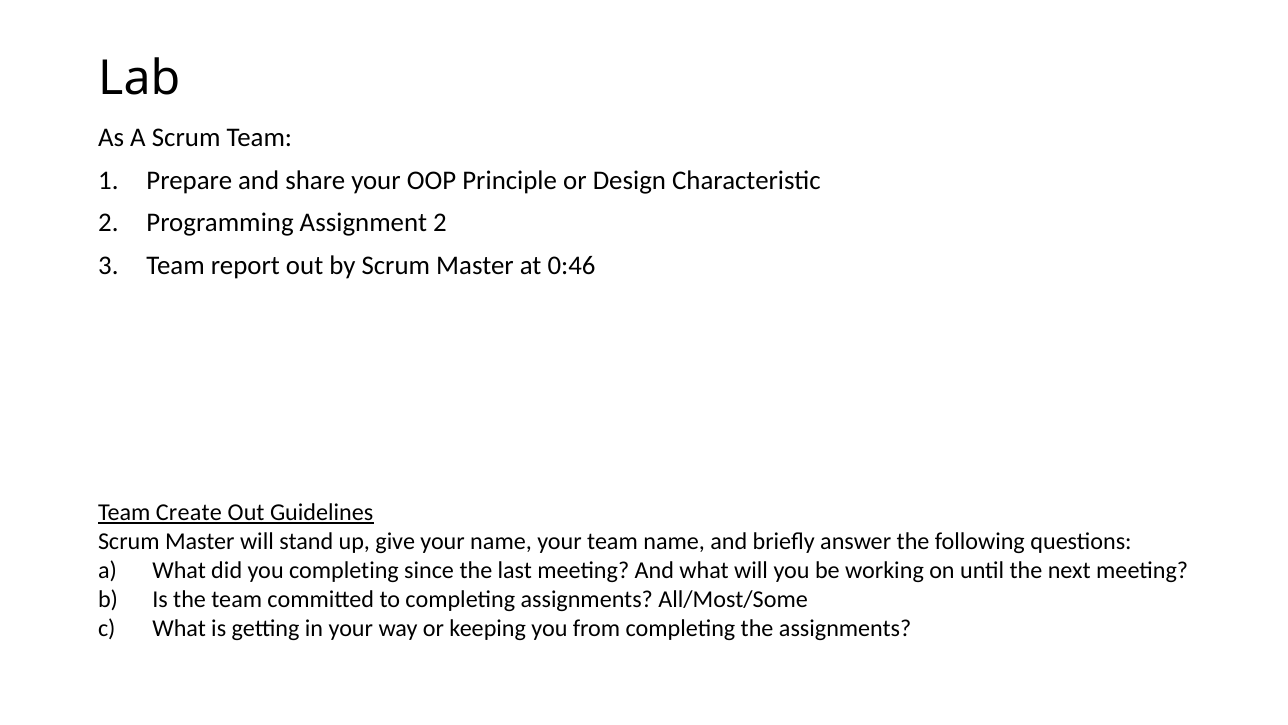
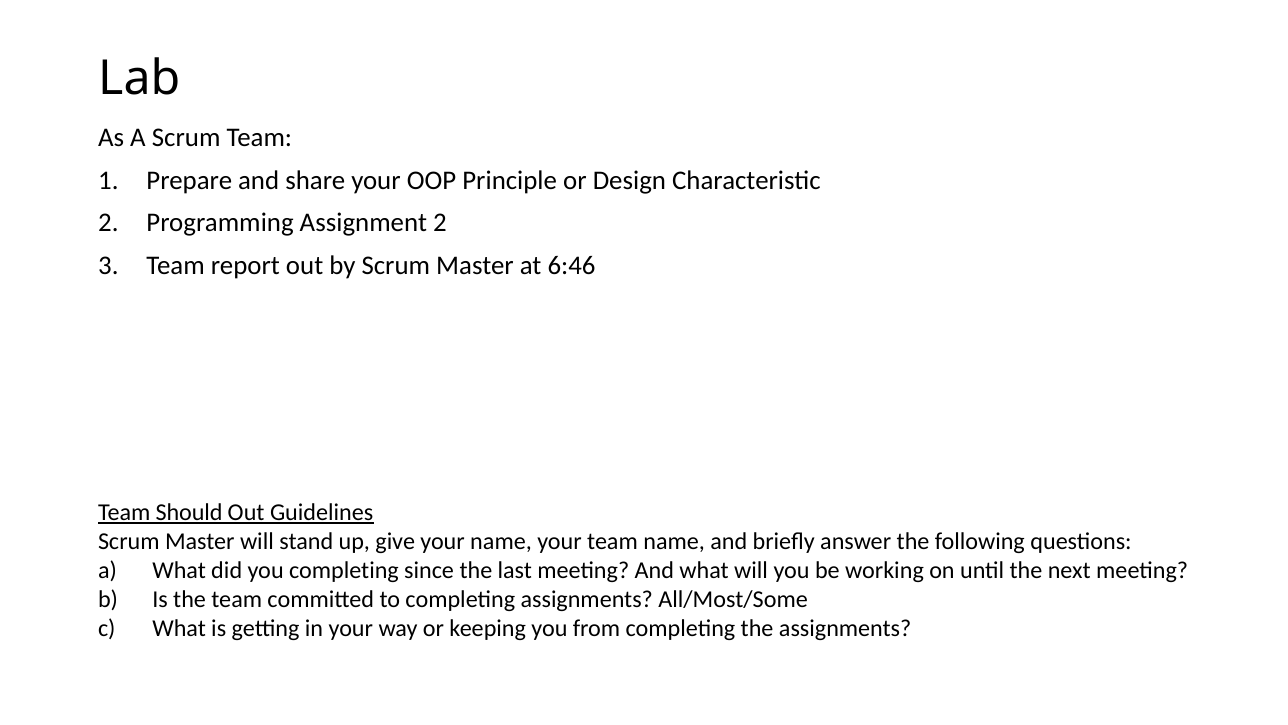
0:46: 0:46 -> 6:46
Create: Create -> Should
